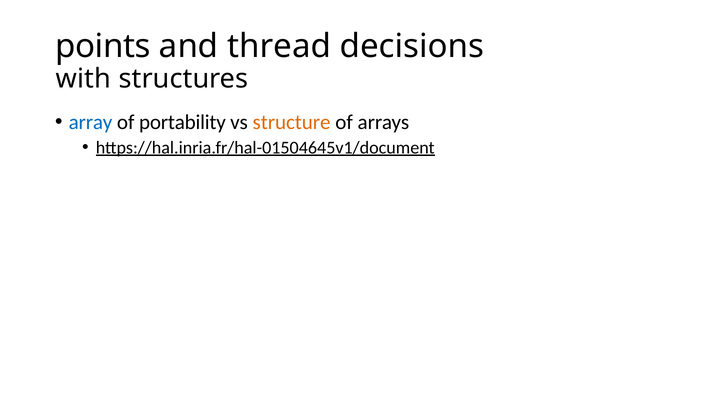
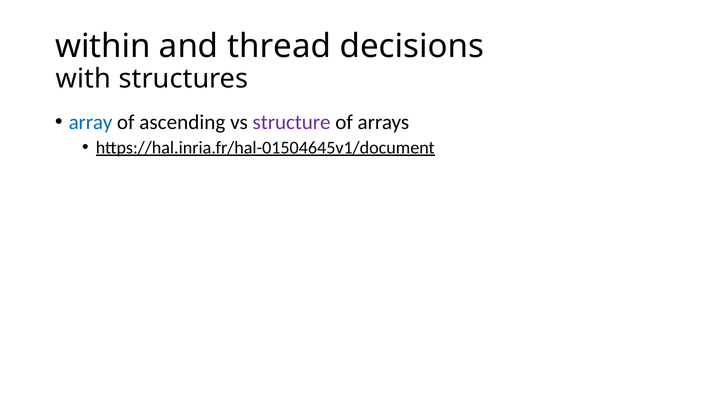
points: points -> within
portability: portability -> ascending
structure colour: orange -> purple
